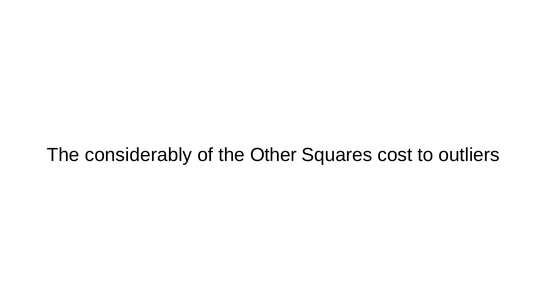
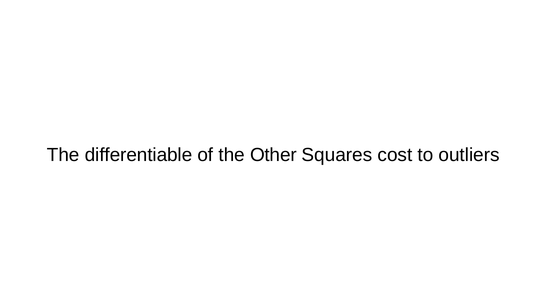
considerably: considerably -> differentiable
